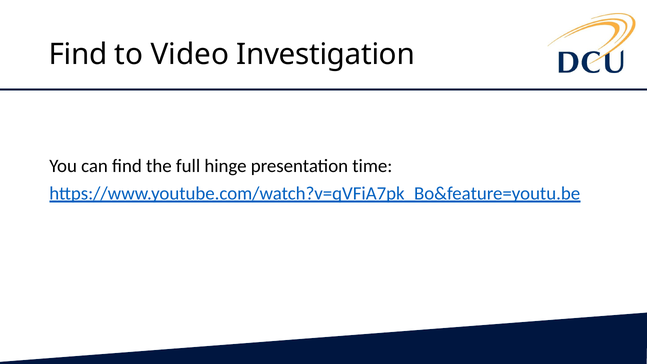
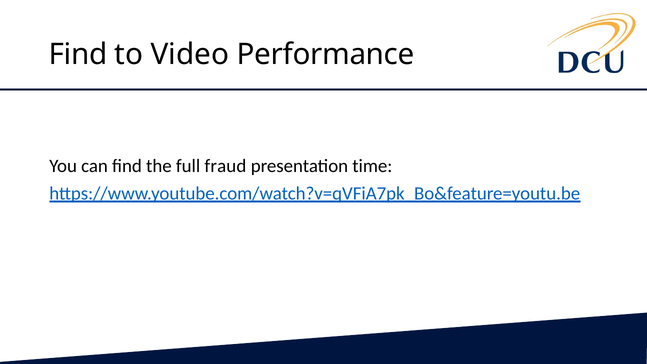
Investigation: Investigation -> Performance
hinge: hinge -> fraud
